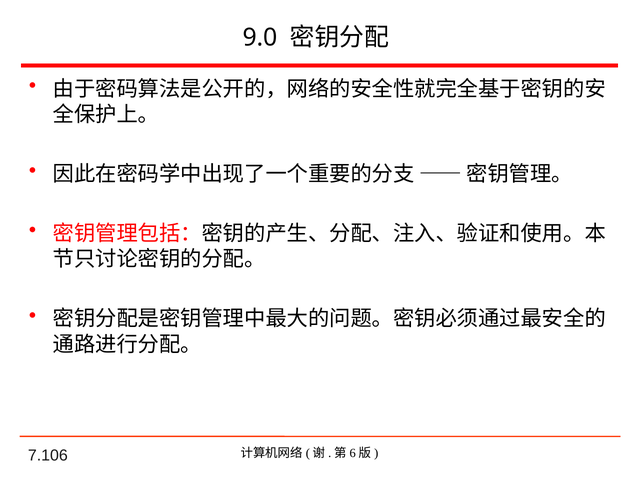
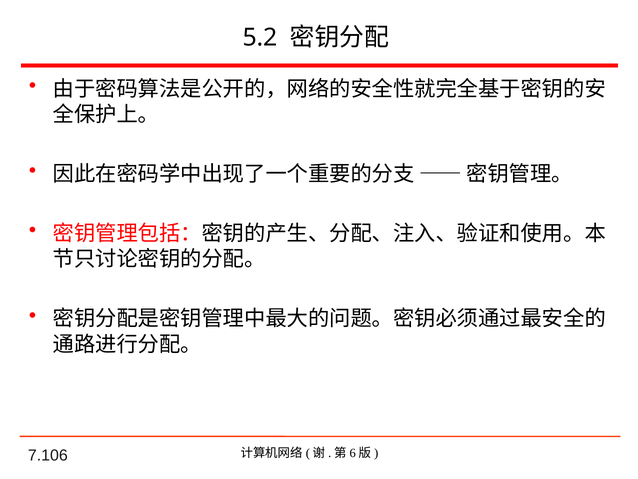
9.0: 9.0 -> 5.2
